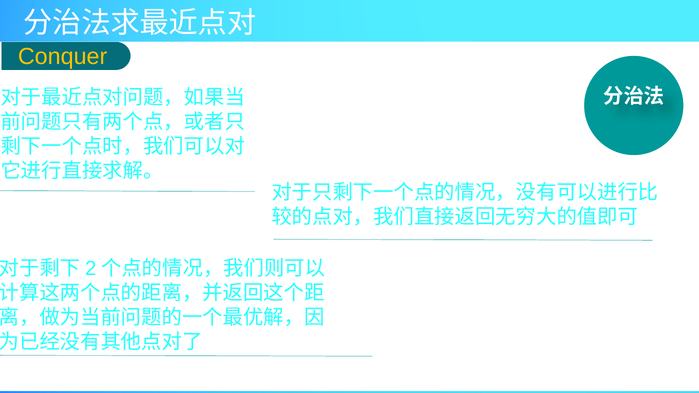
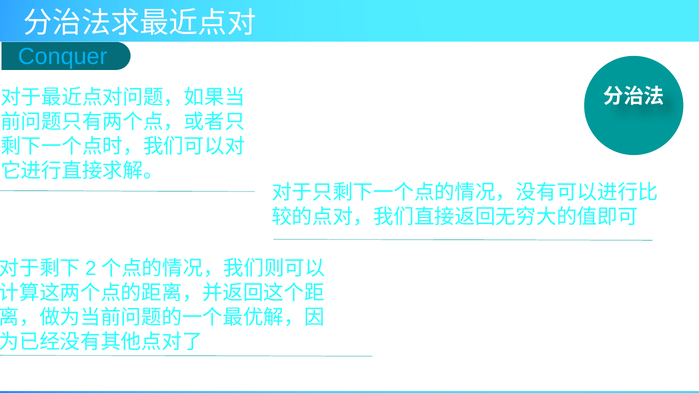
Conquer colour: yellow -> light blue
